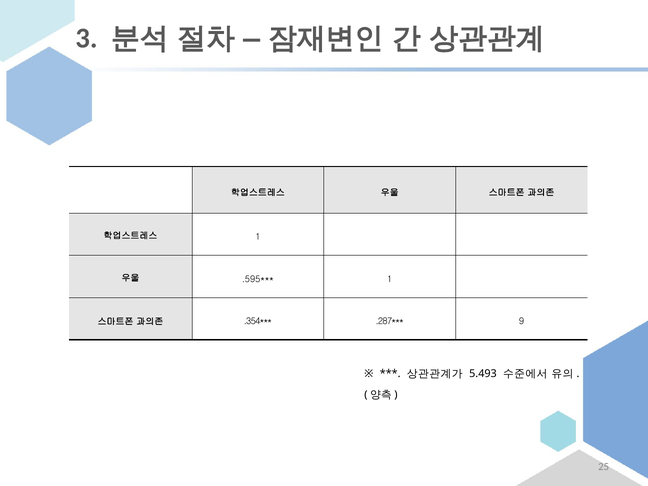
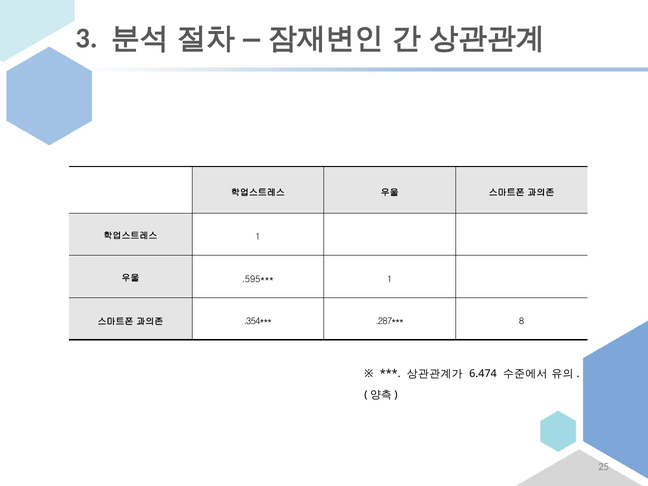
9: 9 -> 8
5.493: 5.493 -> 6.474
